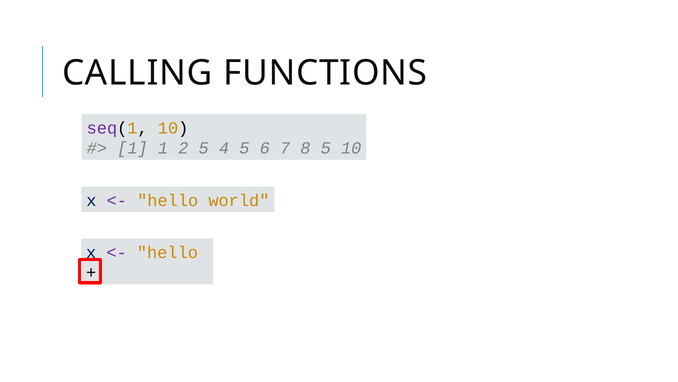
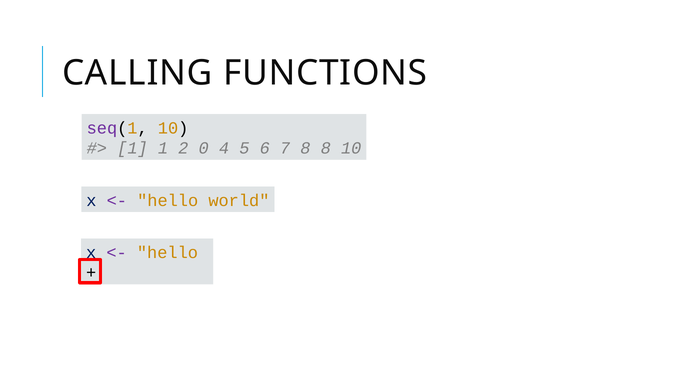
2 5: 5 -> 0
8 5: 5 -> 8
